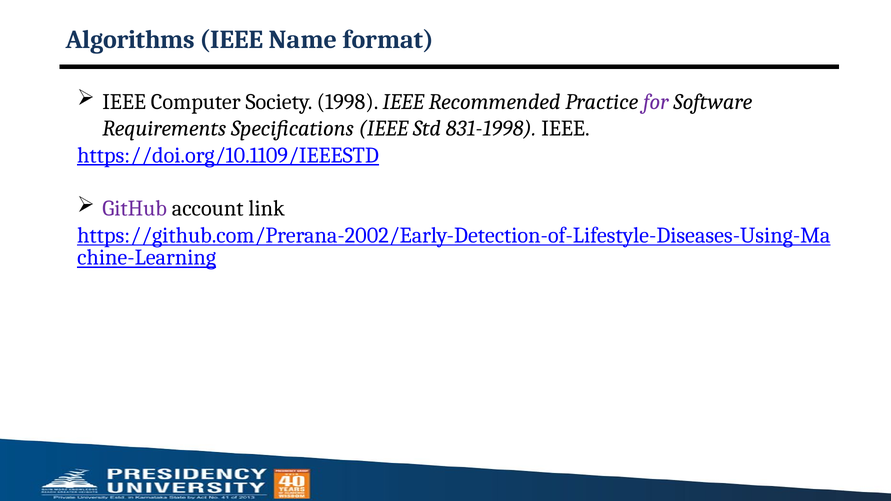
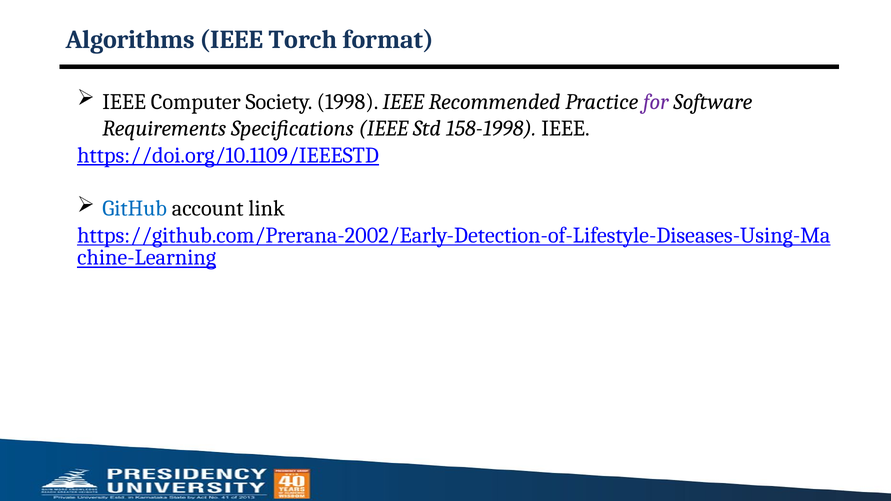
Name: Name -> Torch
831-1998: 831-1998 -> 158-1998
GitHub colour: purple -> blue
